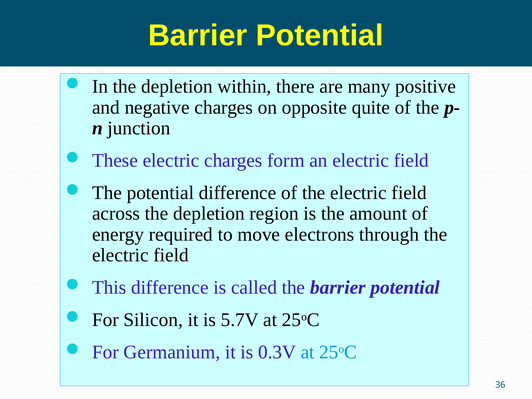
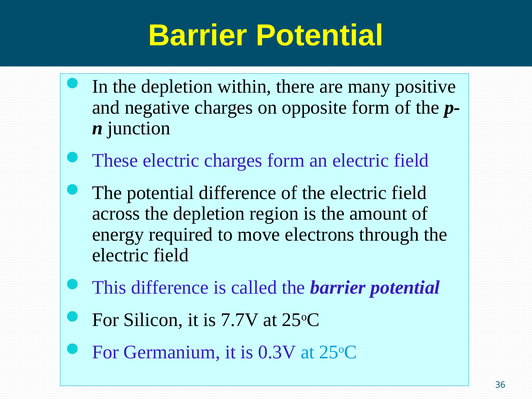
opposite quite: quite -> form
5.7V: 5.7V -> 7.7V
